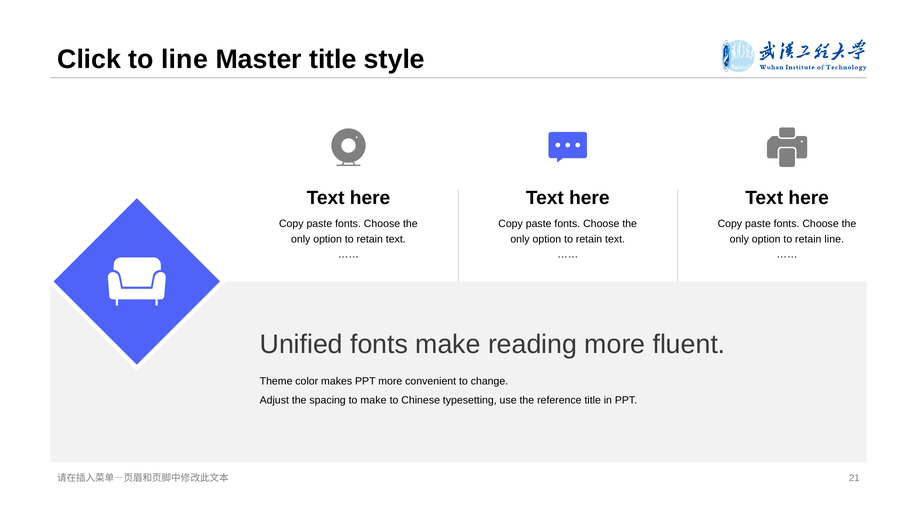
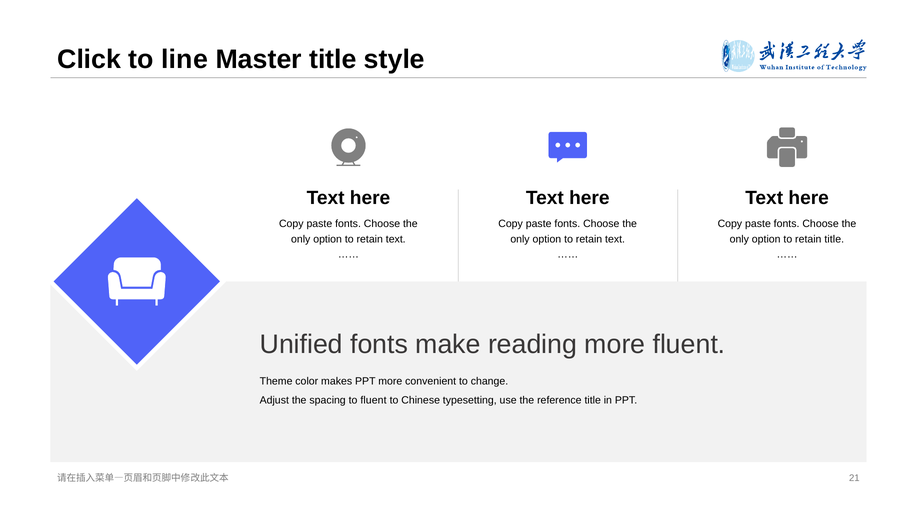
retain line: line -> title
to make: make -> fluent
